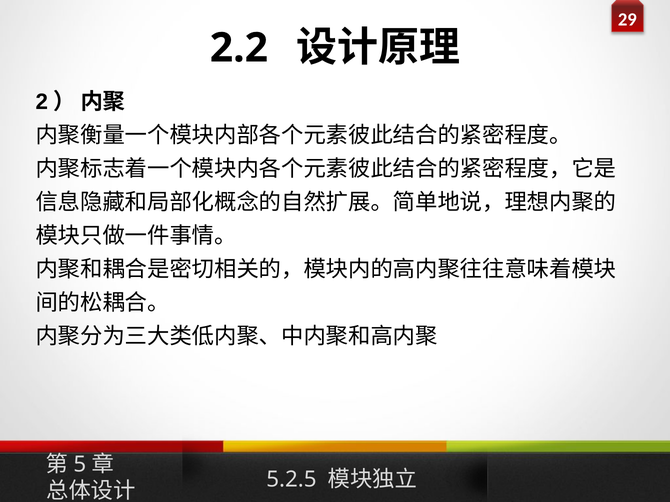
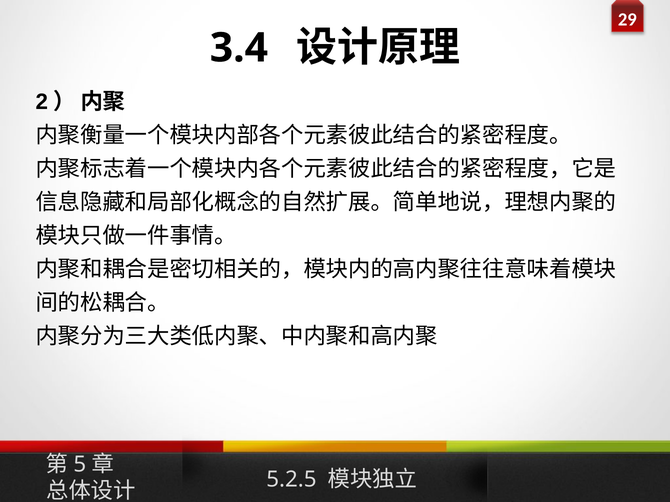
2.2: 2.2 -> 3.4
